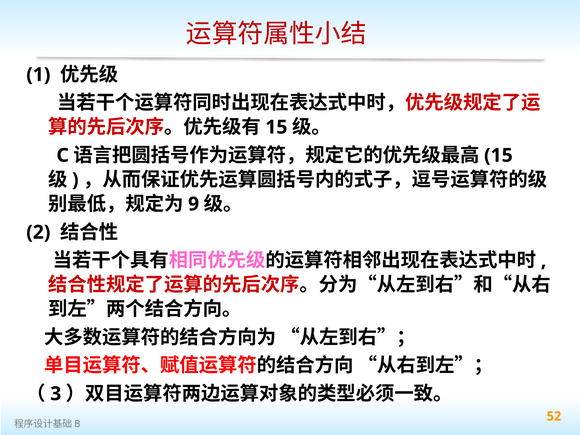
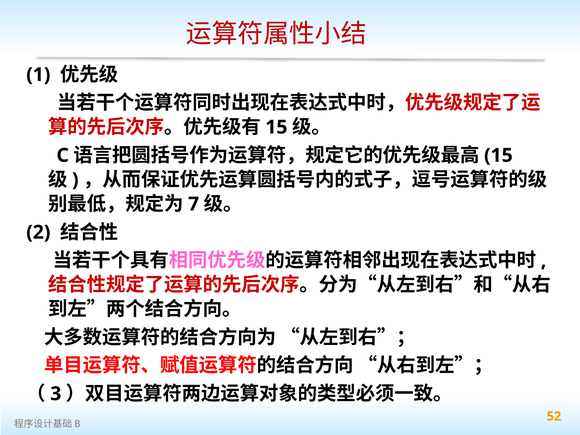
9: 9 -> 7
